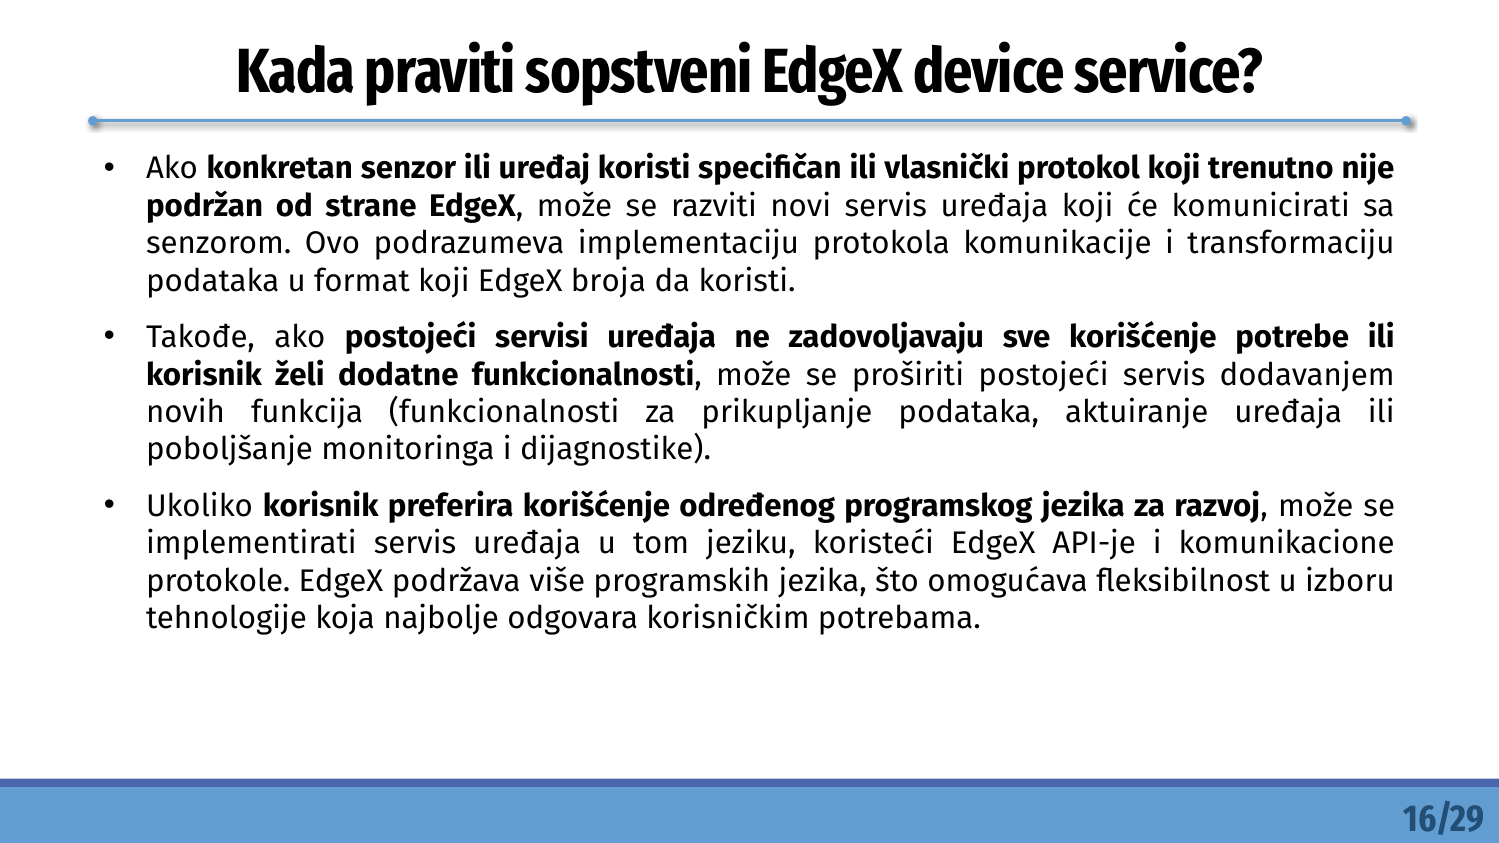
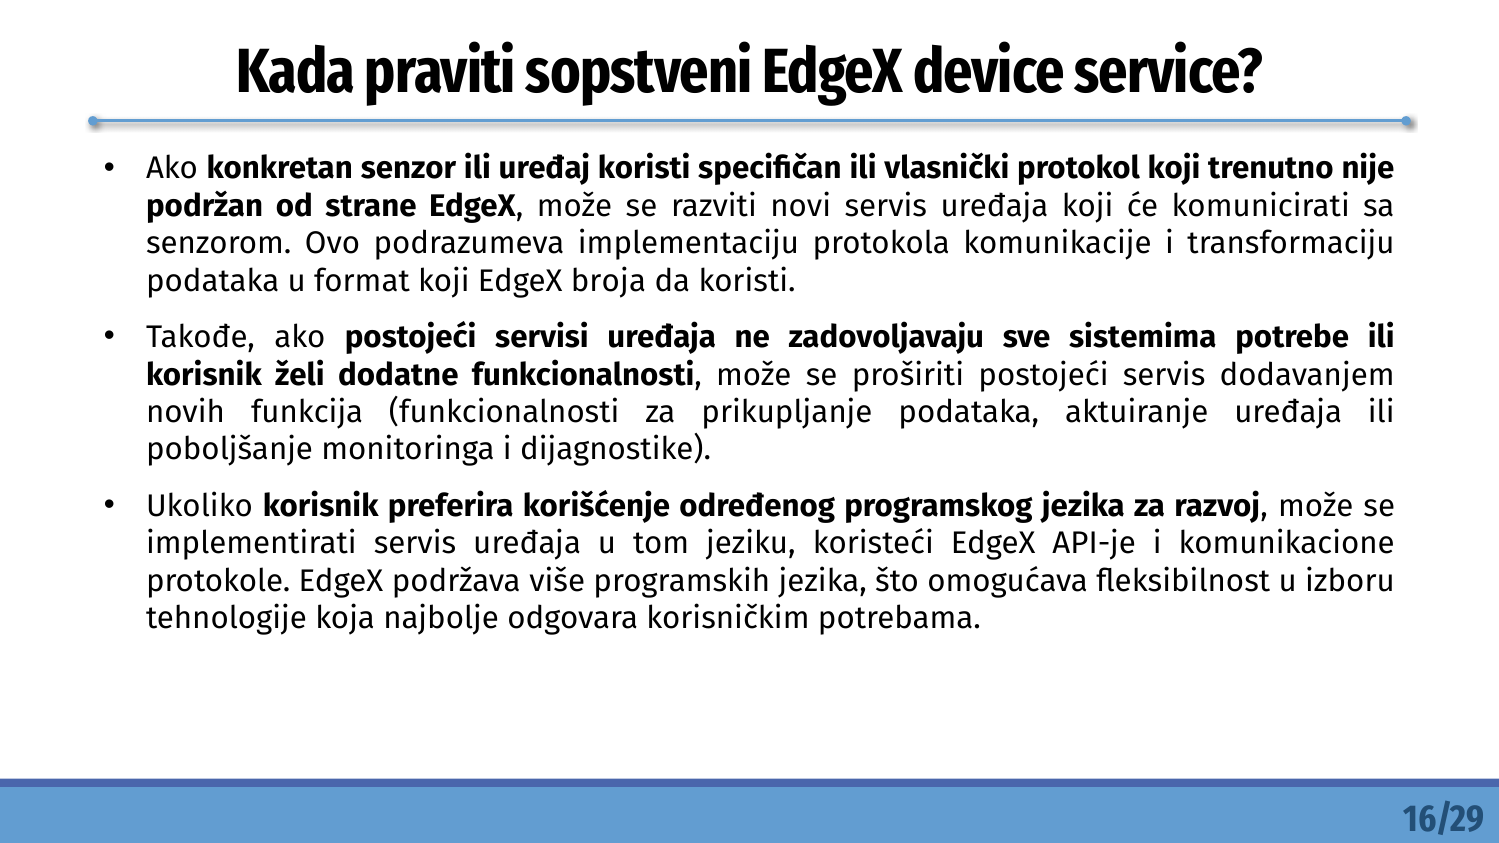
sve korišćenje: korišćenje -> sistemima
